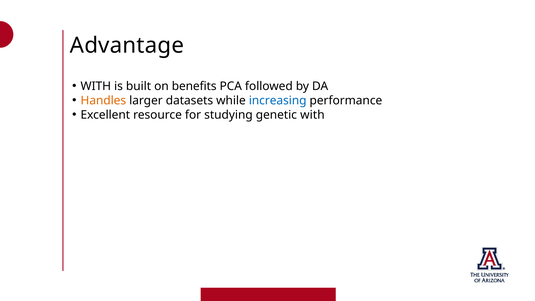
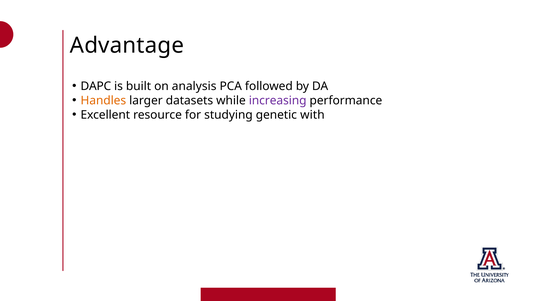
WITH at (96, 86): WITH -> DAPC
benefits: benefits -> analysis
increasing colour: blue -> purple
